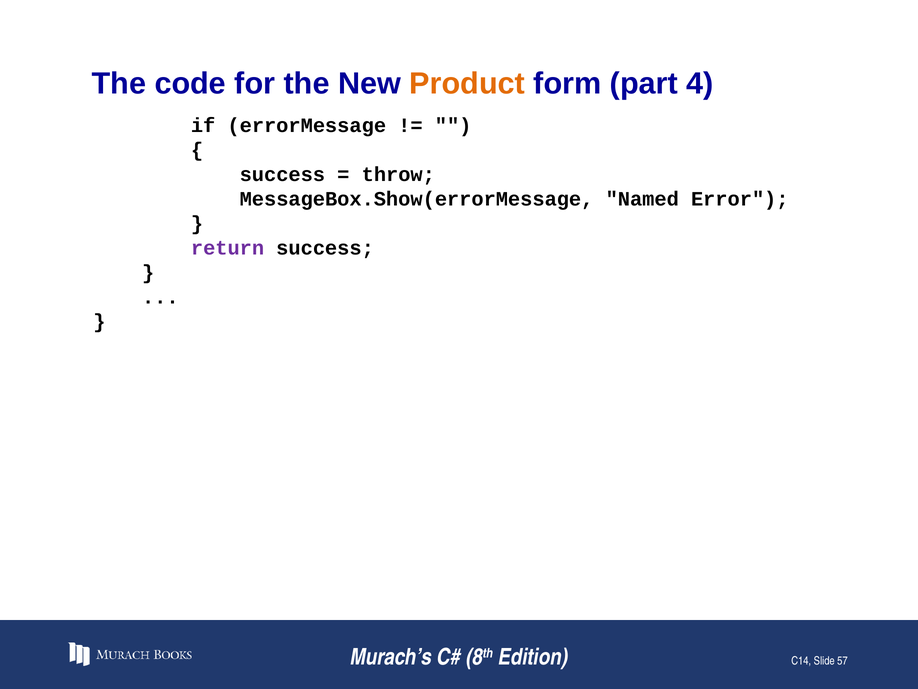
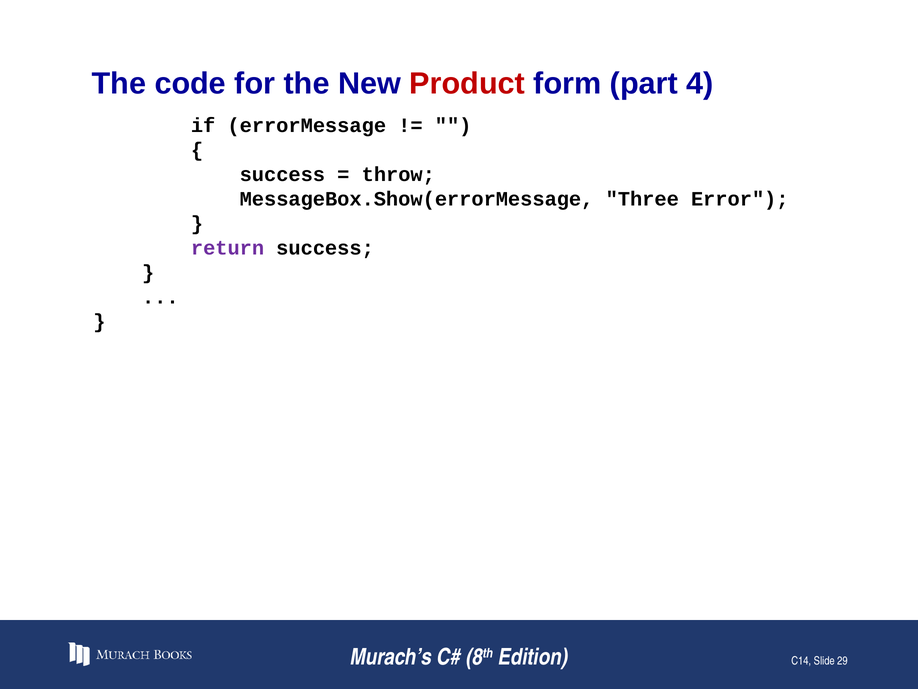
Product colour: orange -> red
Named: Named -> Three
57: 57 -> 29
